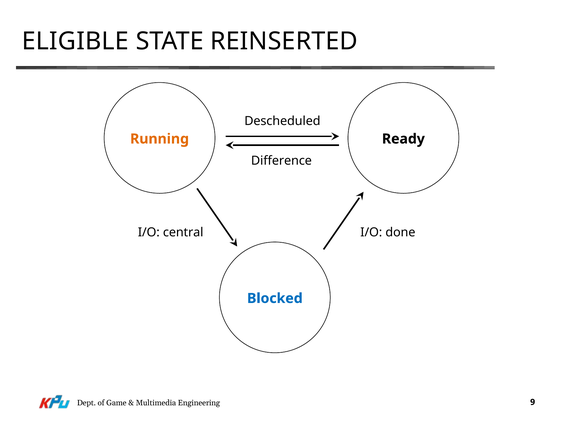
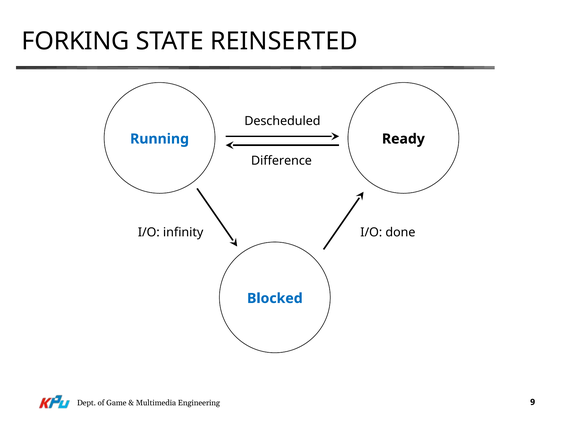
ELIGIBLE: ELIGIBLE -> FORKING
Running colour: orange -> blue
central: central -> infinity
